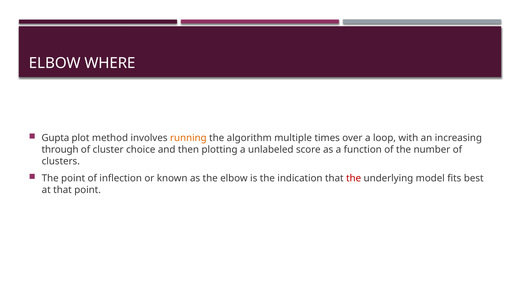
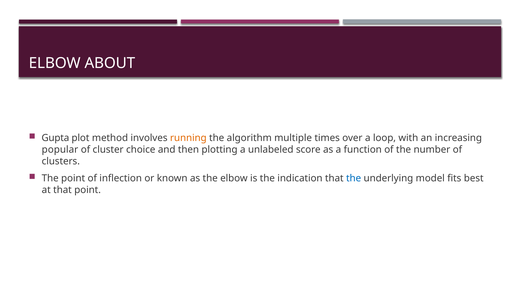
WHERE: WHERE -> ABOUT
through: through -> popular
the at (354, 178) colour: red -> blue
